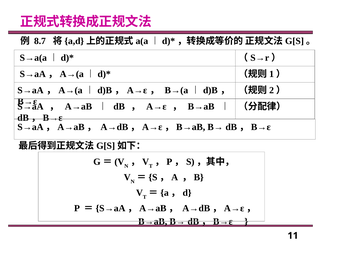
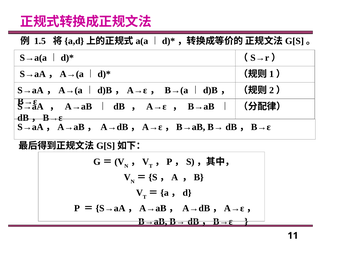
8.7: 8.7 -> 1.5
